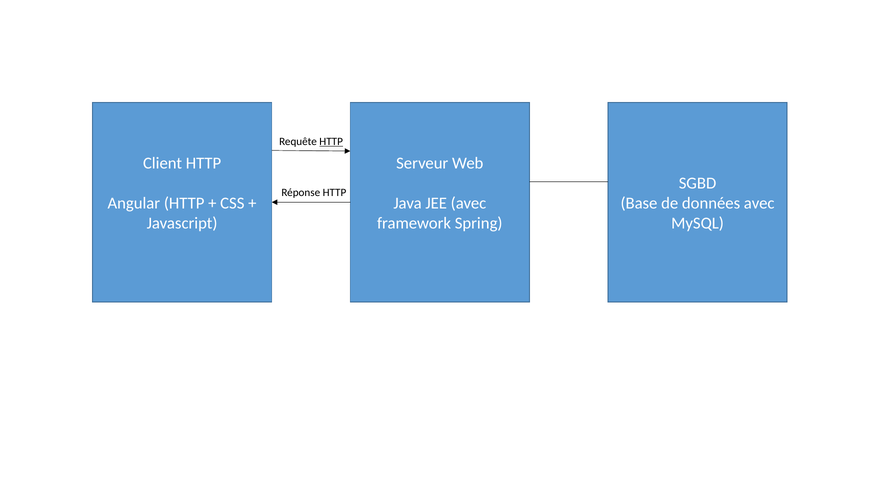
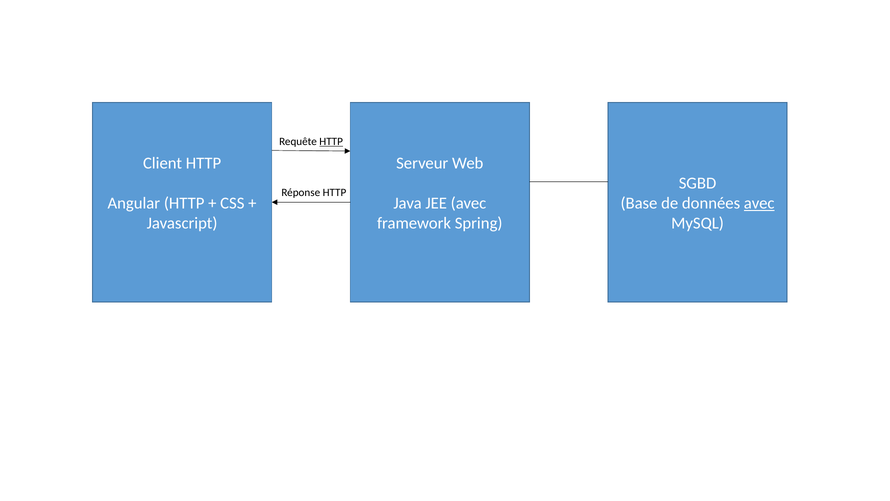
avec at (759, 203) underline: none -> present
